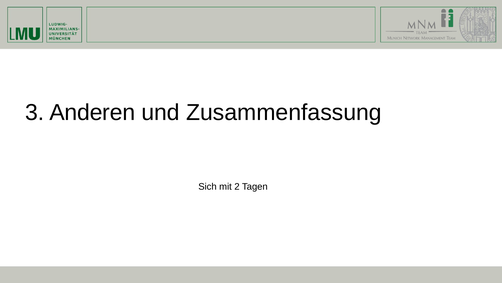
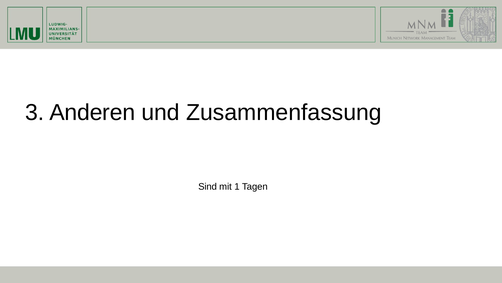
Sich: Sich -> Sind
2: 2 -> 1
